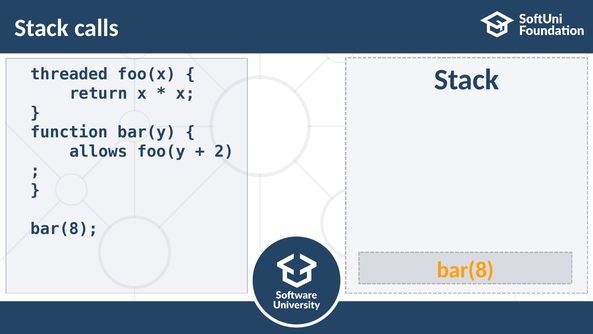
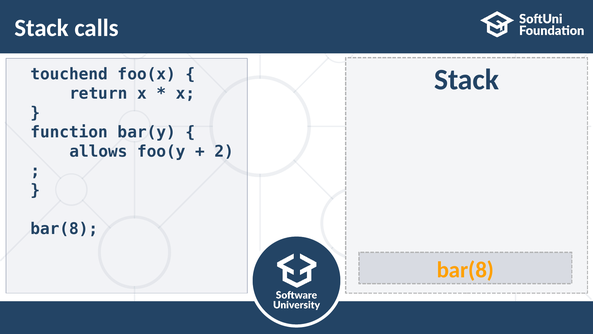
threaded: threaded -> touchend
